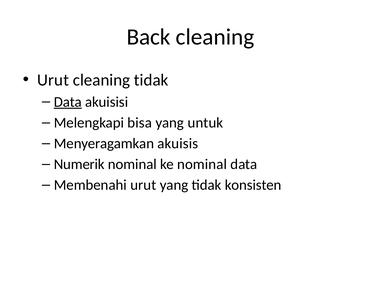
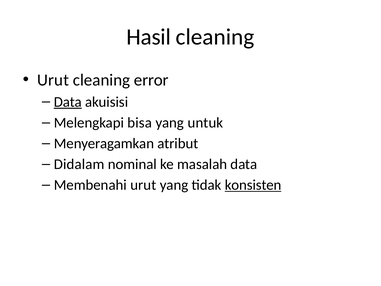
Back: Back -> Hasil
cleaning tidak: tidak -> error
akuisis: akuisis -> atribut
Numerik: Numerik -> Didalam
ke nominal: nominal -> masalah
konsisten underline: none -> present
